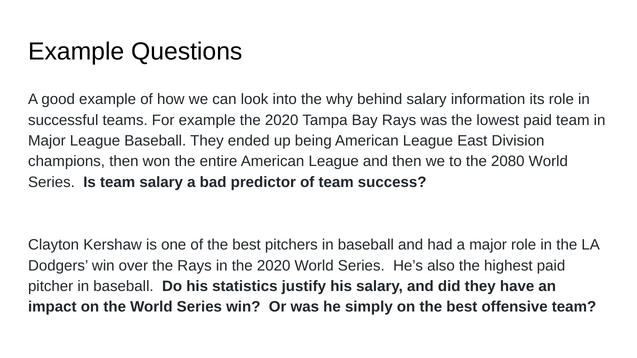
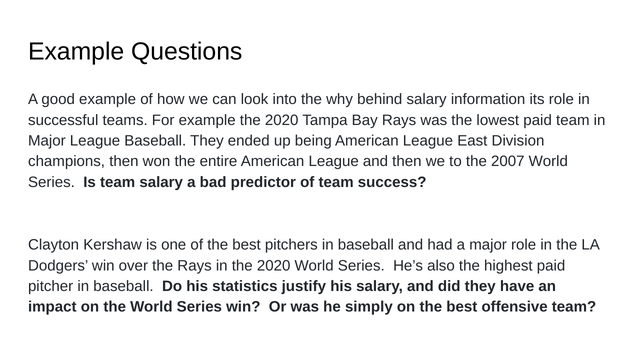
2080: 2080 -> 2007
